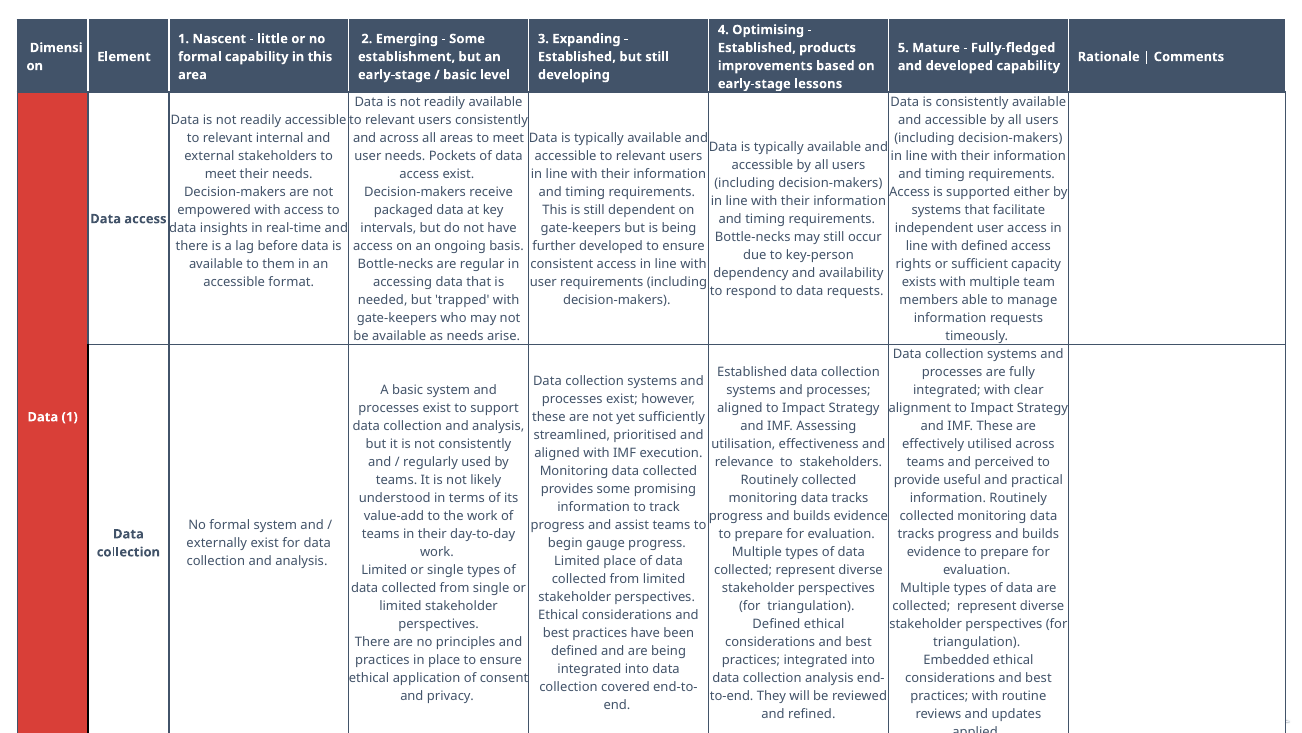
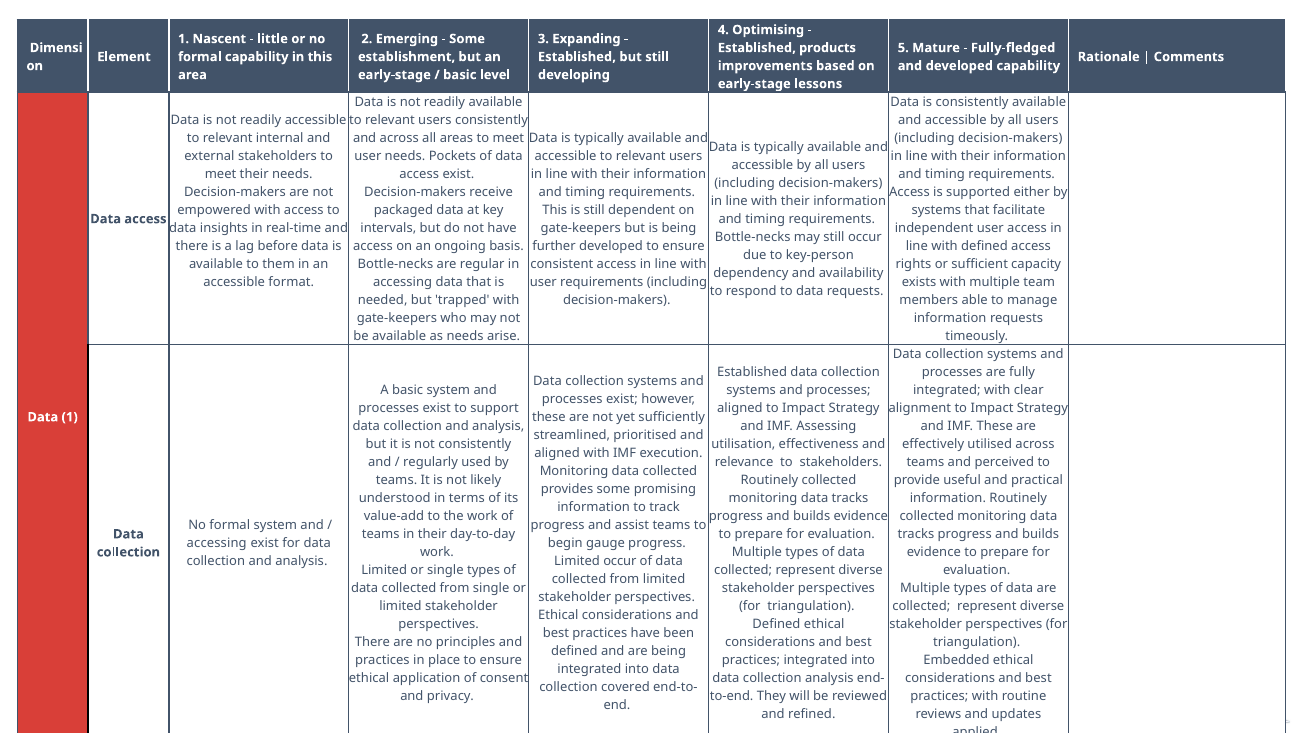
externally at (217, 543): externally -> accessing
Limited place: place -> occur
